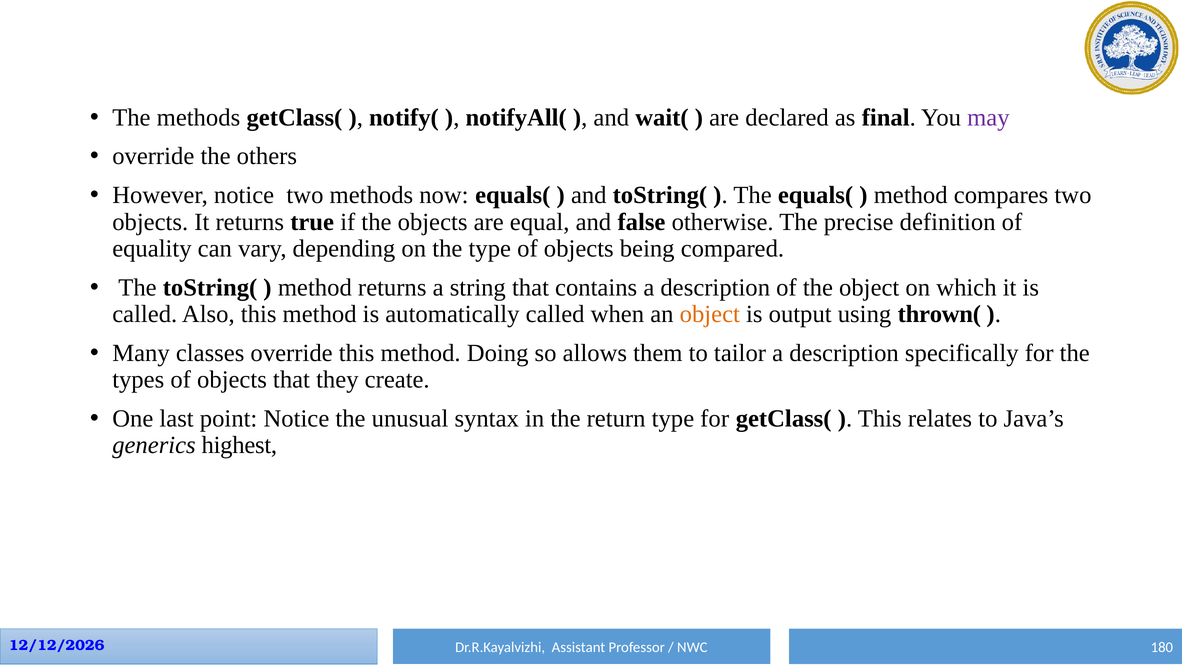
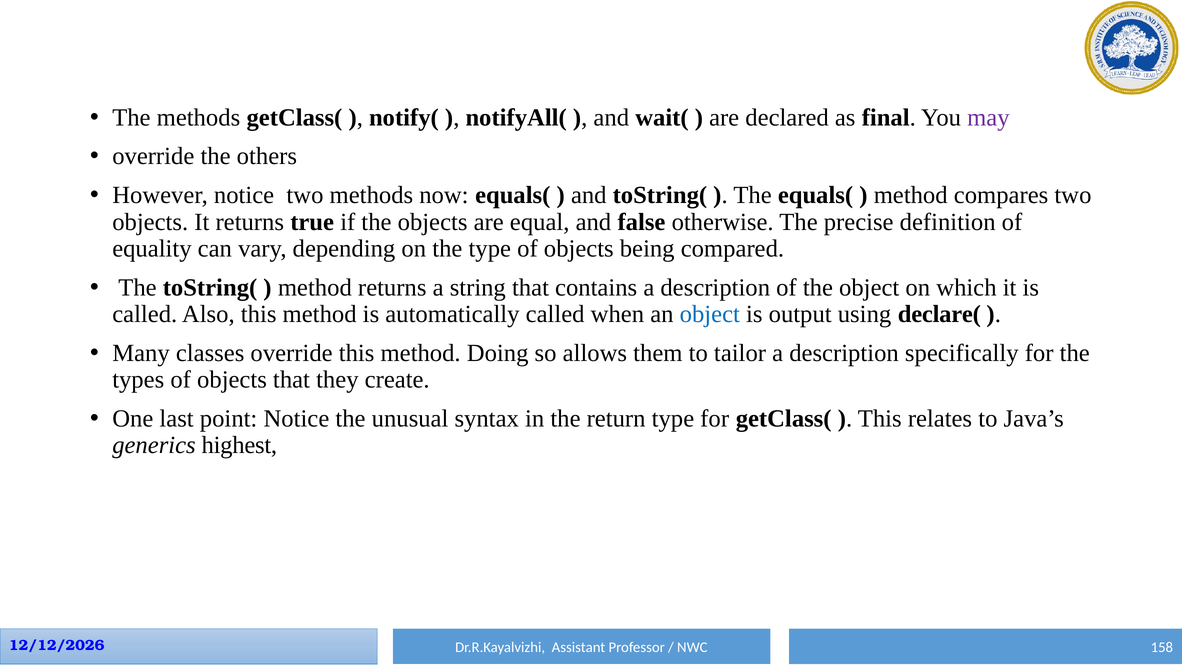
object at (710, 314) colour: orange -> blue
thrown(: thrown( -> declare(
180: 180 -> 158
